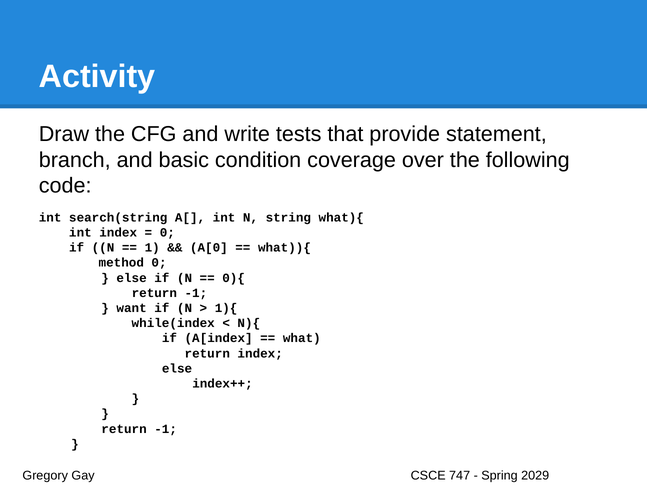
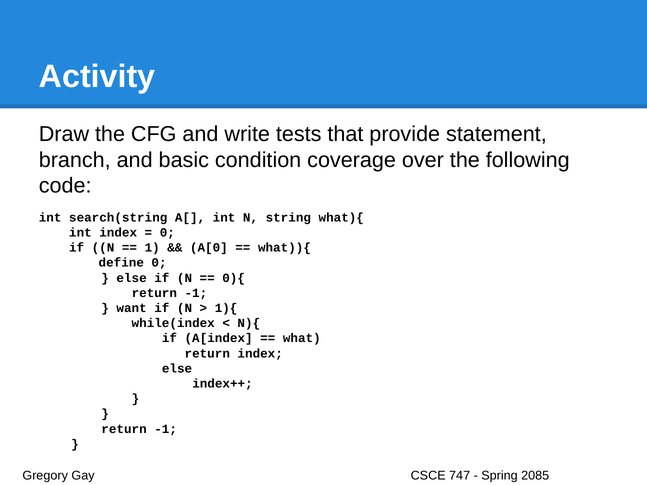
method: method -> define
2029: 2029 -> 2085
